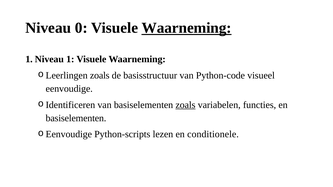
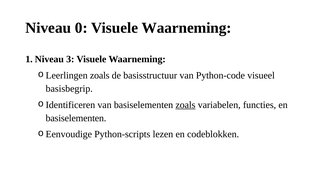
Waarneming at (187, 28) underline: present -> none
1: 1 -> 3
eenvoudige: eenvoudige -> basisbegrip
conditionele: conditionele -> codeblokken
